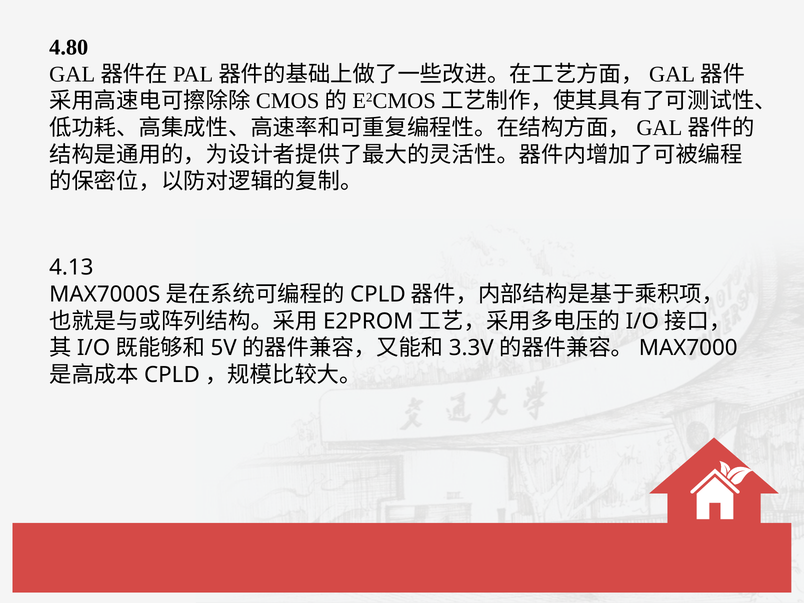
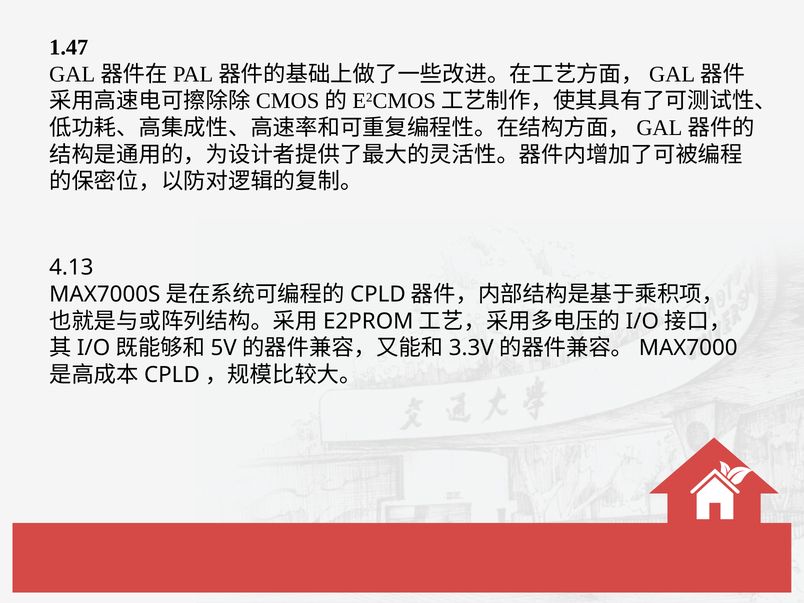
4.80: 4.80 -> 1.47
